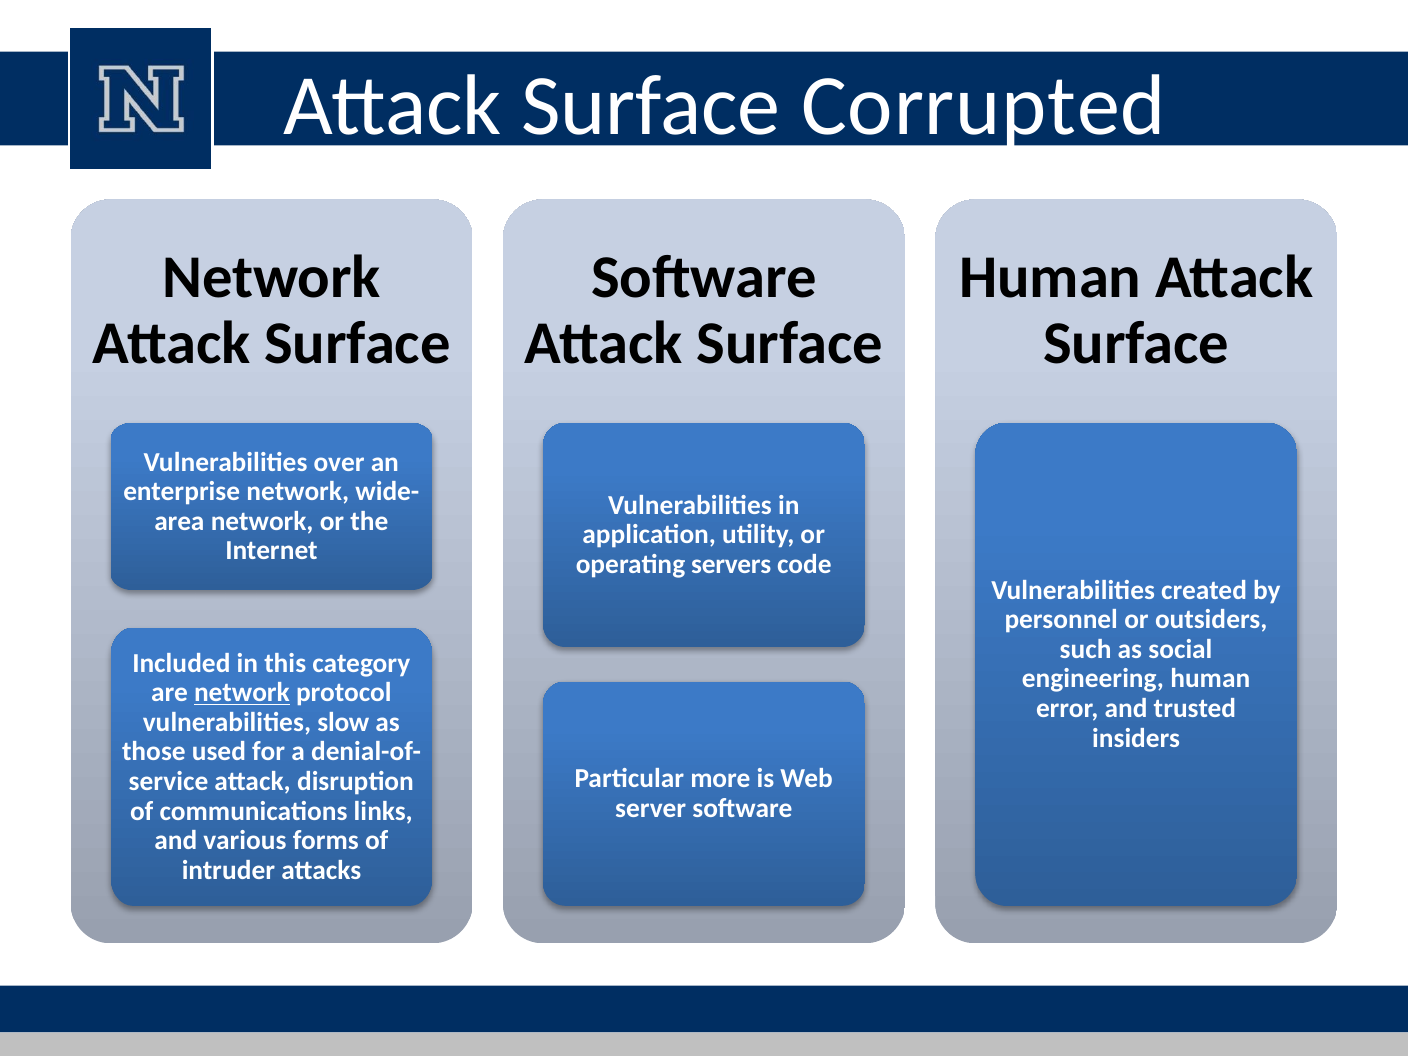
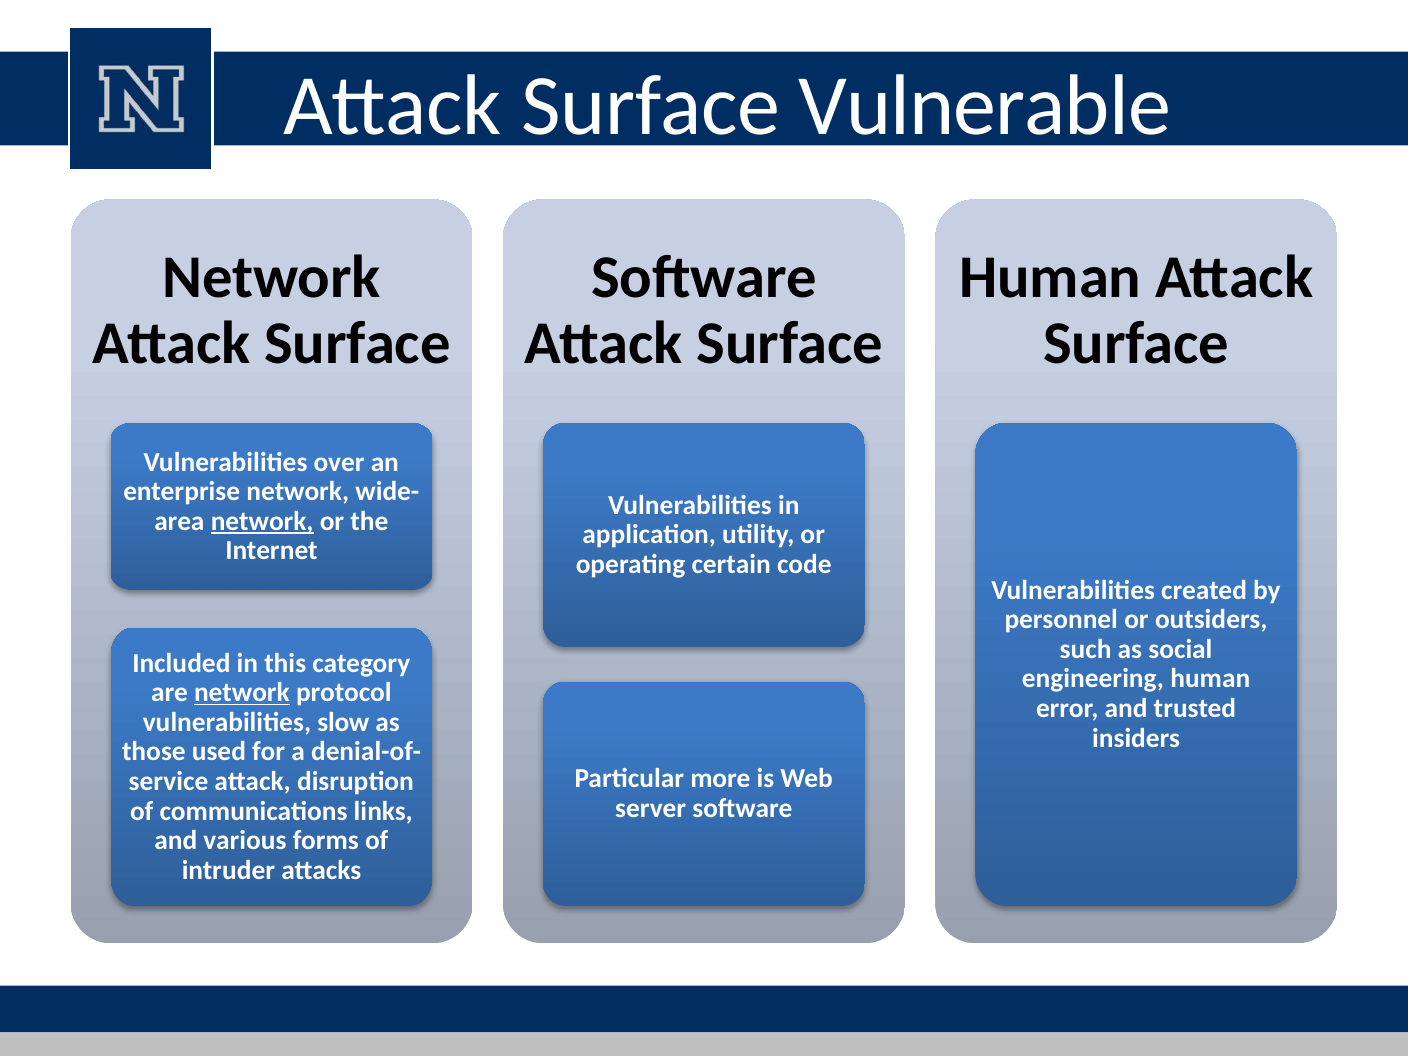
Corrupted: Corrupted -> Vulnerable
network at (262, 521) underline: none -> present
servers: servers -> certain
